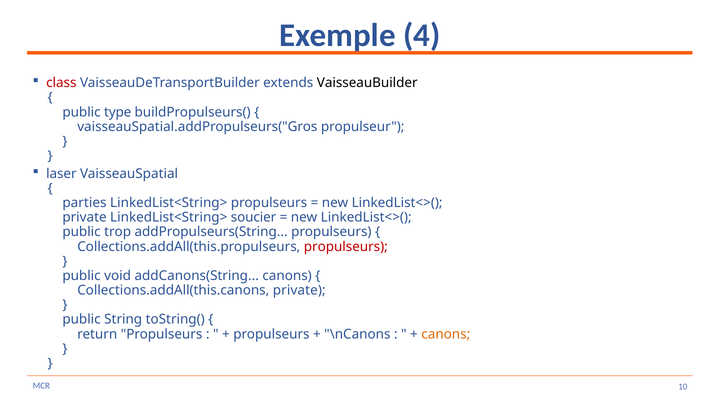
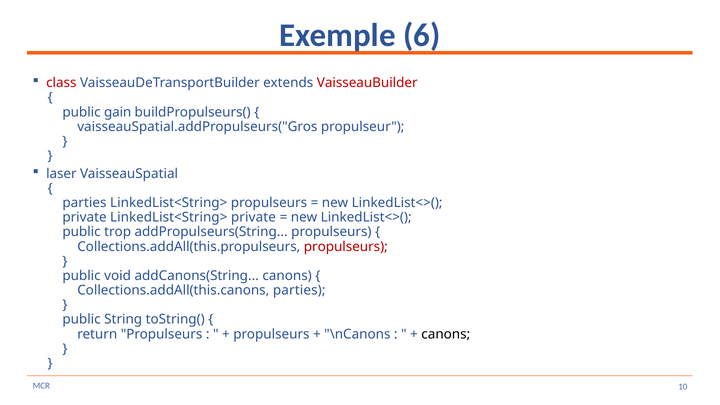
4: 4 -> 6
VaisseauBuilder colour: black -> red
type: type -> gain
LinkedList<String> soucier: soucier -> private
Collections.addAll(this.canons private: private -> parties
canons at (446, 334) colour: orange -> black
